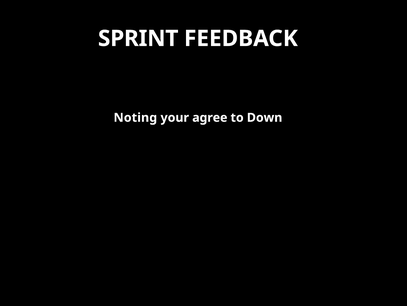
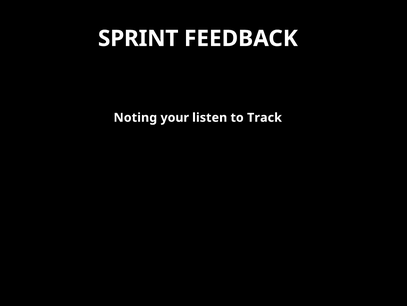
agree: agree -> listen
Down: Down -> Track
